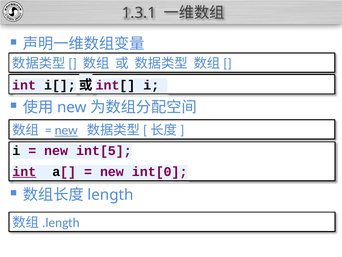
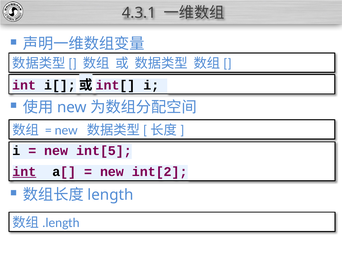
1.3.1: 1.3.1 -> 4.3.1
new at (66, 130) underline: present -> none
int[0: int[0 -> int[2
